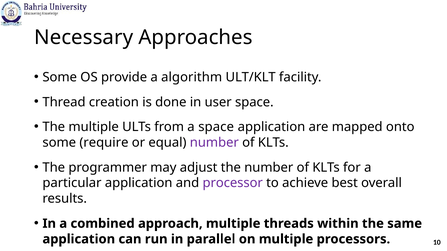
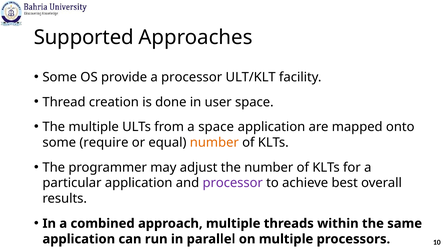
Necessary: Necessary -> Supported
a algorithm: algorithm -> processor
number at (214, 143) colour: purple -> orange
